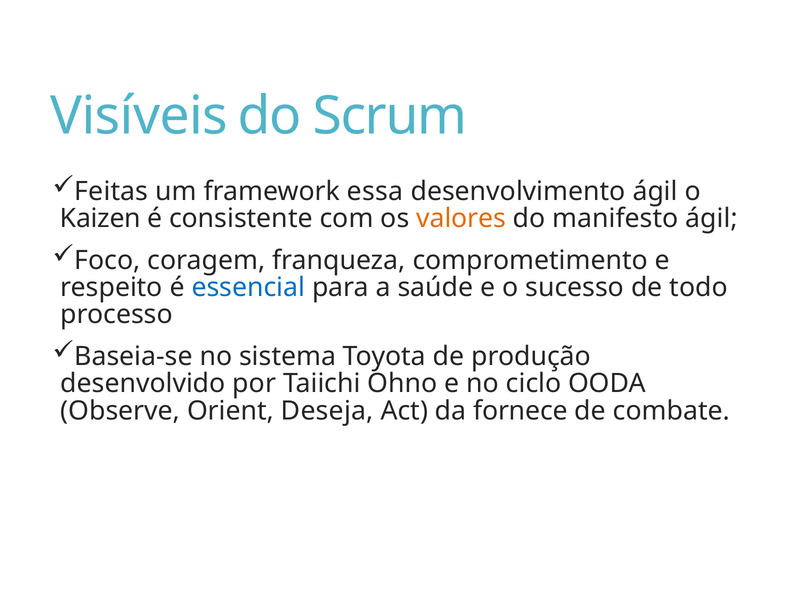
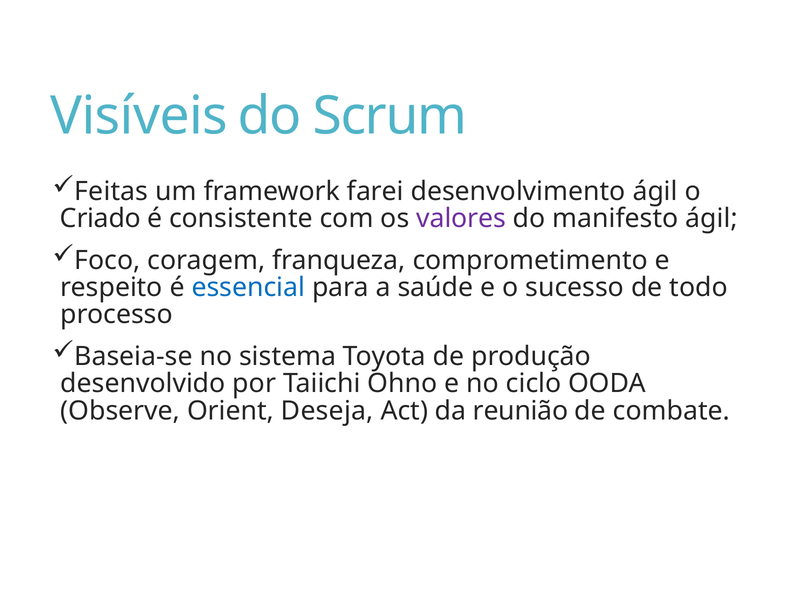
essa: essa -> farei
Kaizen: Kaizen -> Criado
valores colour: orange -> purple
fornece: fornece -> reunião
